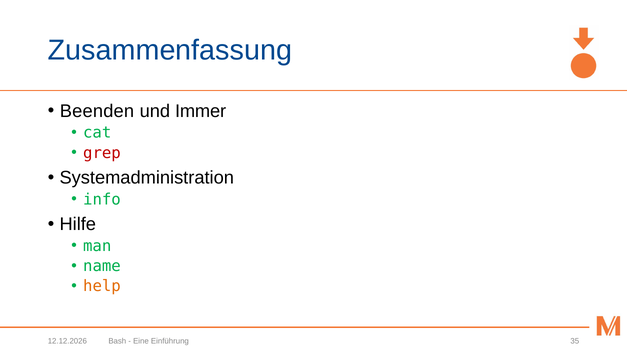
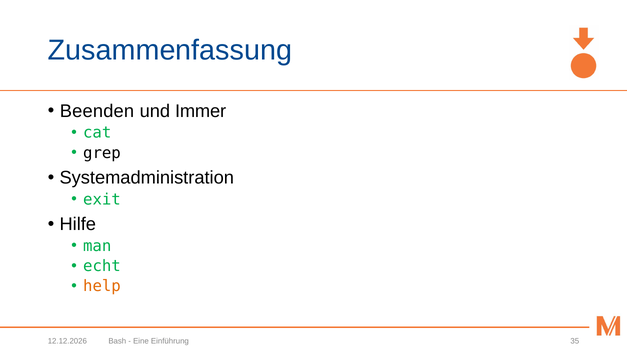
grep colour: red -> black
info: info -> exit
name: name -> echt
